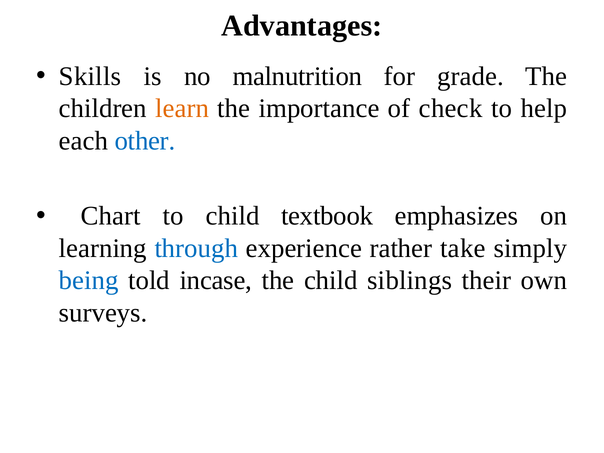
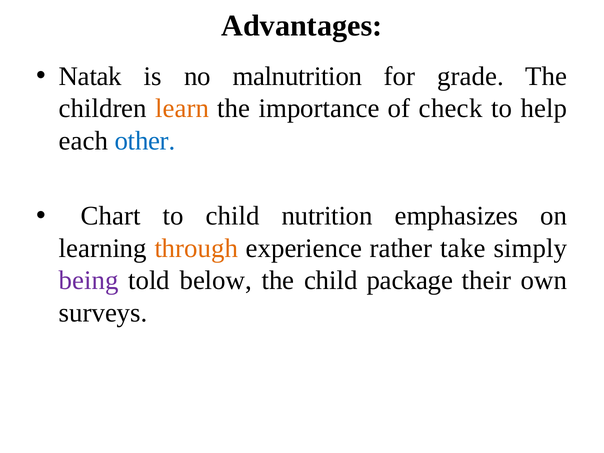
Skills: Skills -> Natak
textbook: textbook -> nutrition
through colour: blue -> orange
being colour: blue -> purple
incase: incase -> below
siblings: siblings -> package
